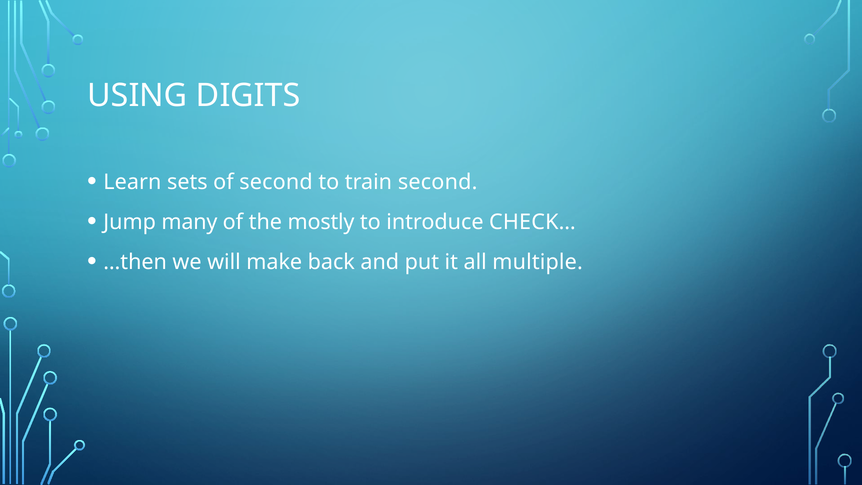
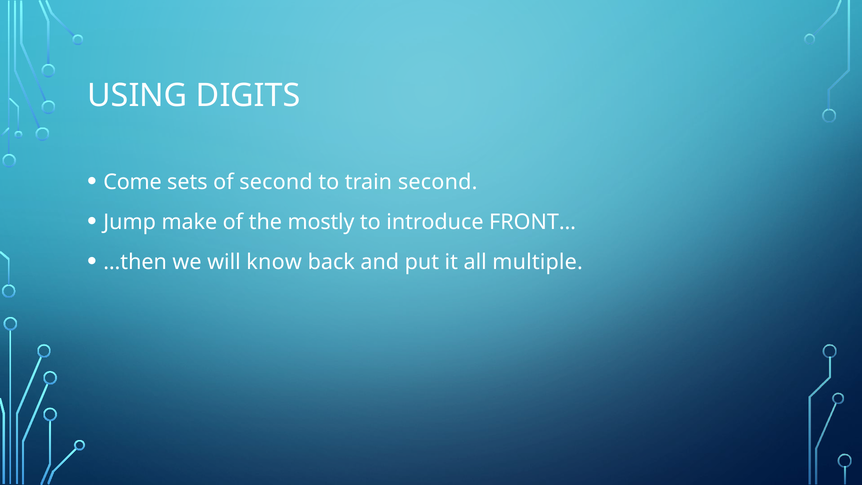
Learn: Learn -> Come
many: many -> make
CHECK…: CHECK… -> FRONT…
make: make -> know
